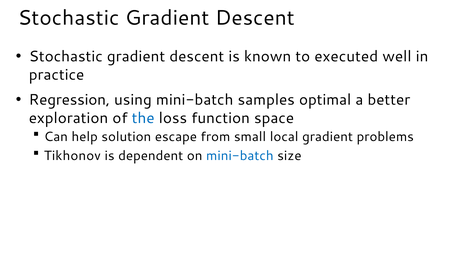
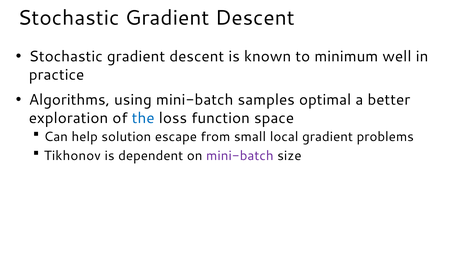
executed: executed -> minimum
Regression: Regression -> Algorithms
mini-batch at (240, 155) colour: blue -> purple
